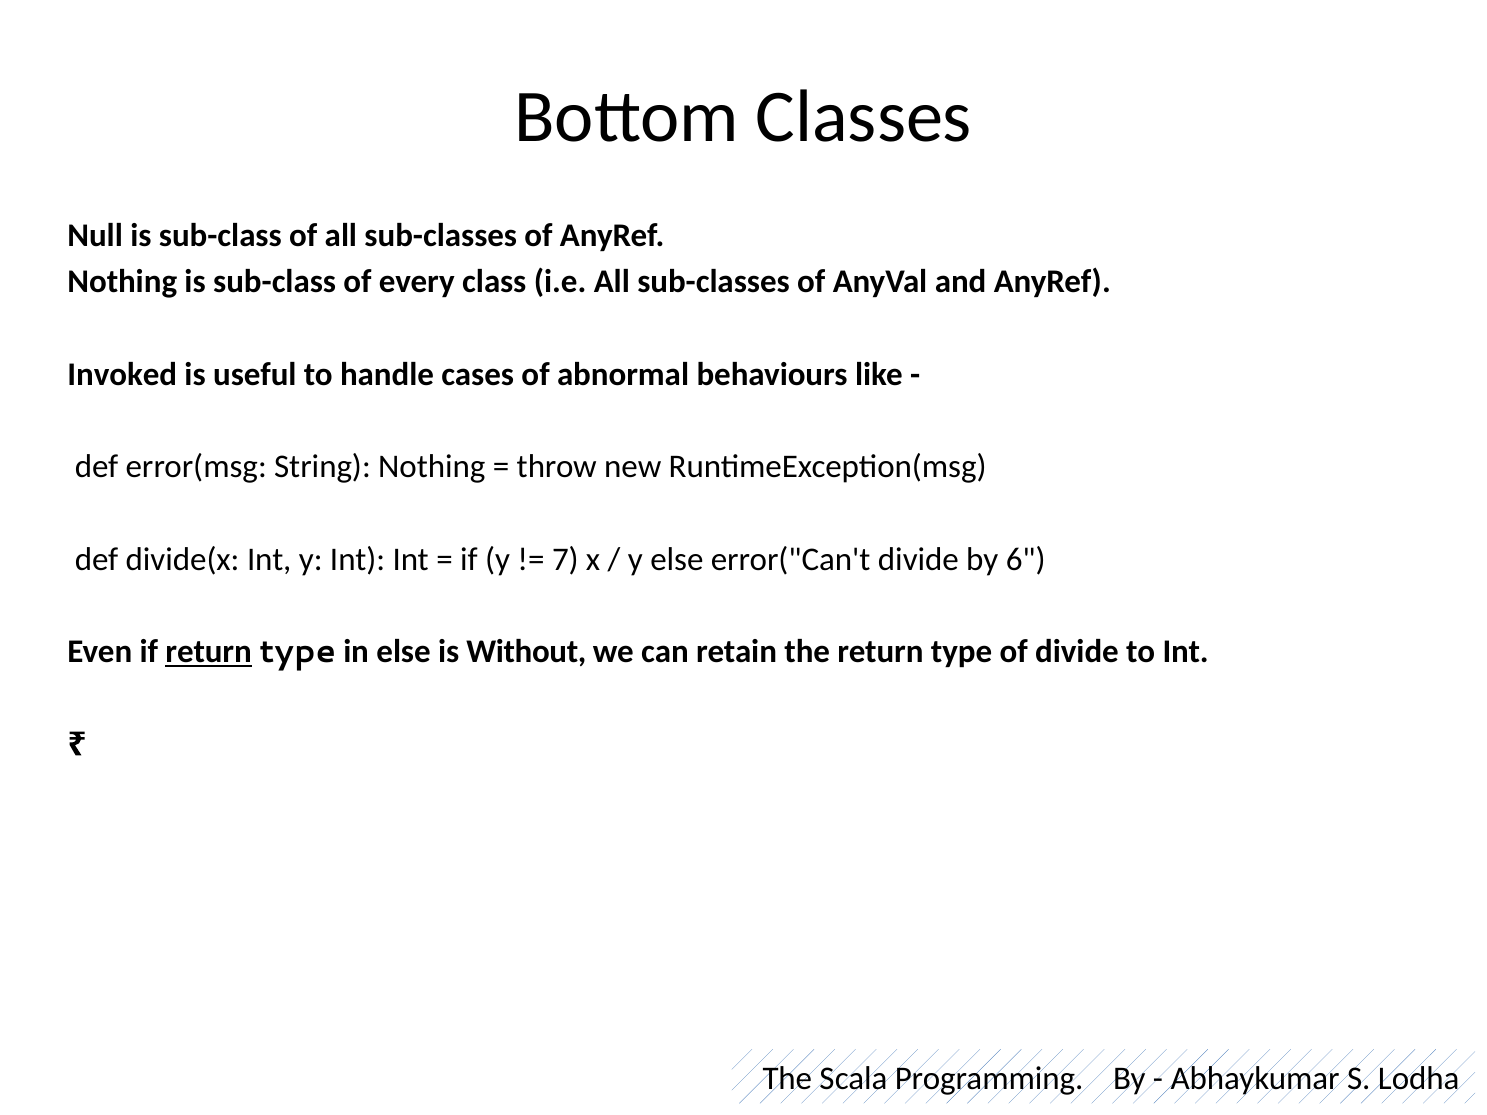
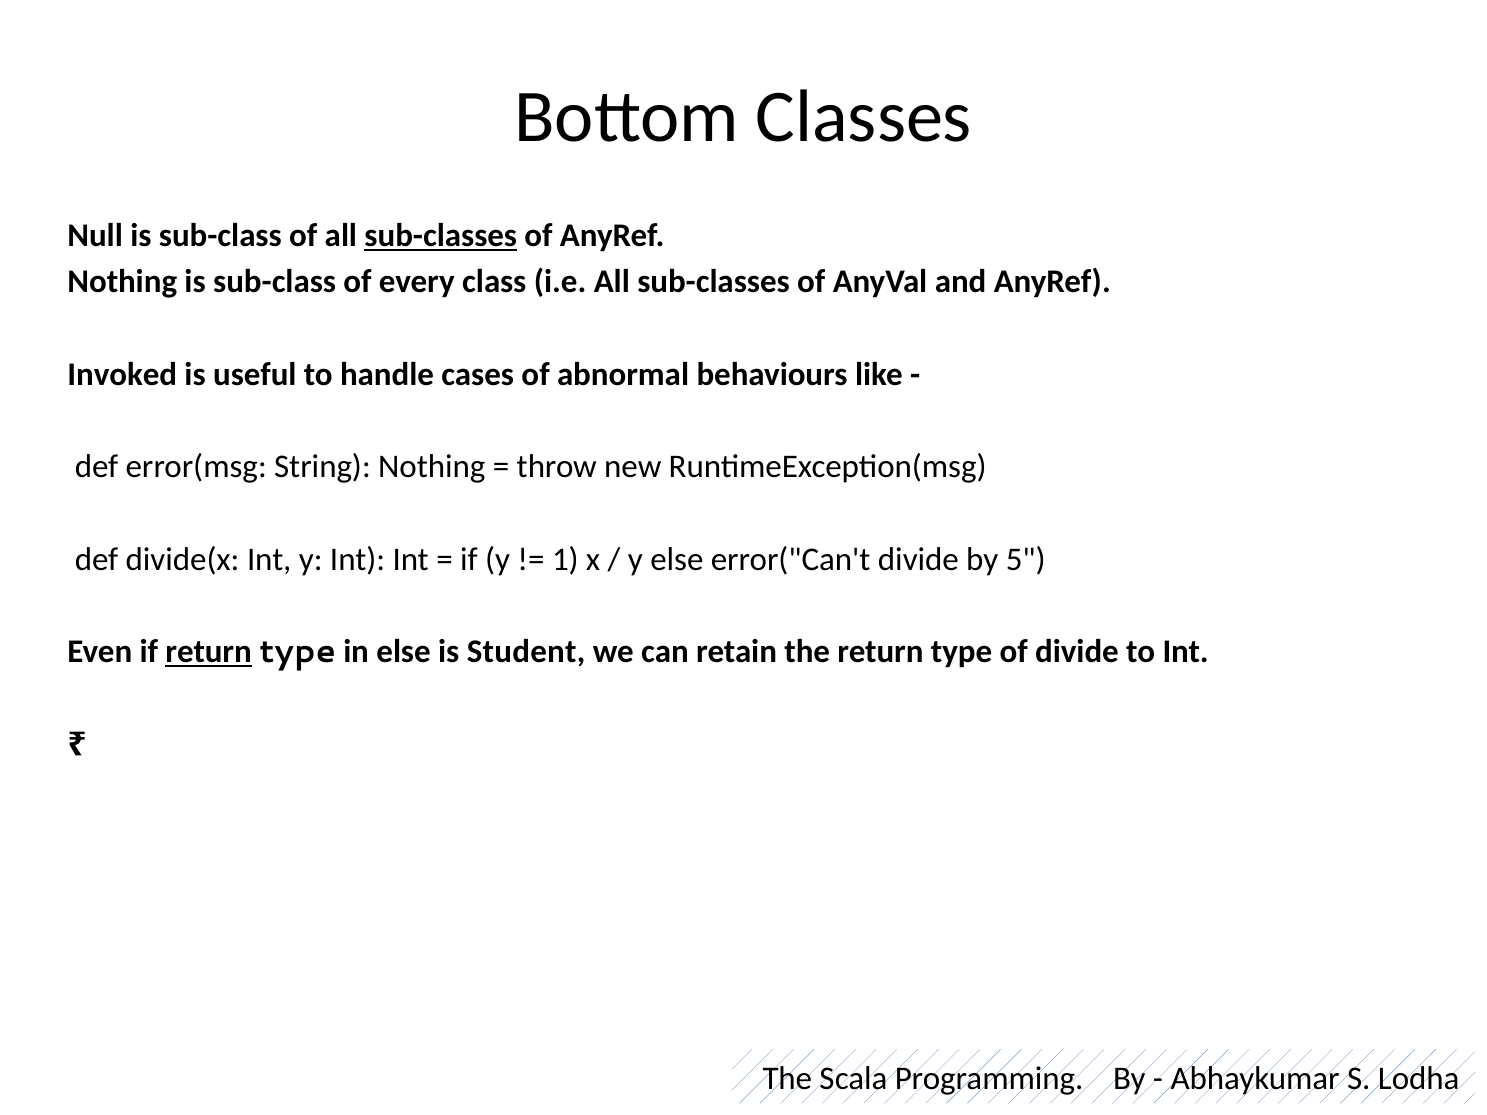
sub-classes at (441, 236) underline: none -> present
7: 7 -> 1
6: 6 -> 5
Without: Without -> Student
